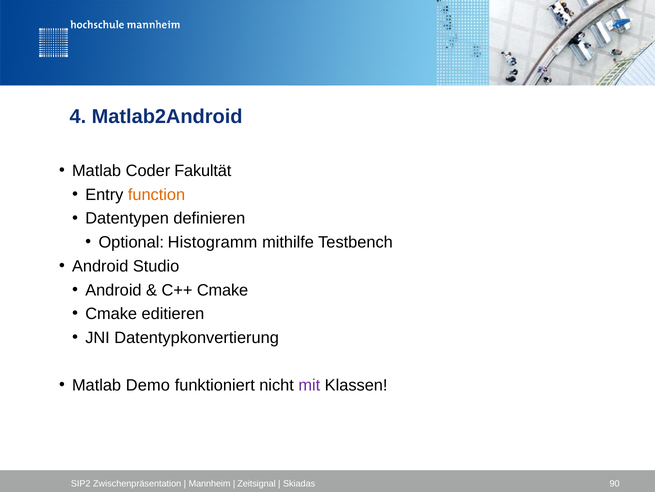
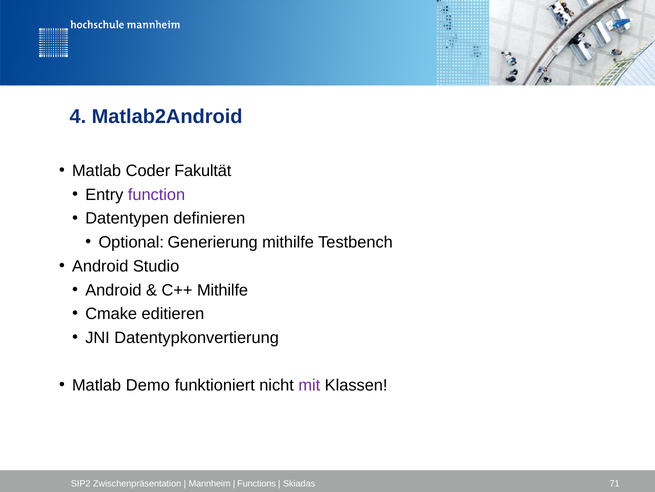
function colour: orange -> purple
Histogramm: Histogramm -> Generierung
C++ Cmake: Cmake -> Mithilfe
Zeitsignal: Zeitsignal -> Functions
90: 90 -> 71
